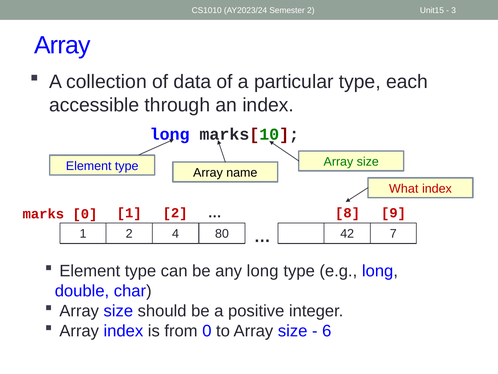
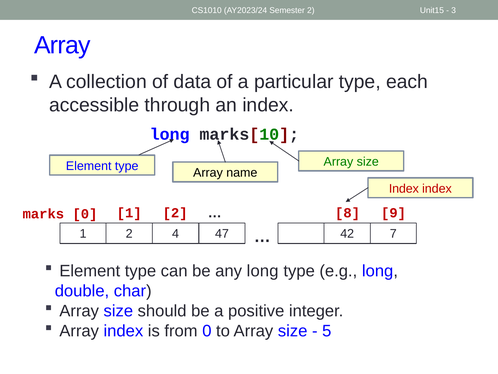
What at (404, 188): What -> Index
80: 80 -> 47
6: 6 -> 5
